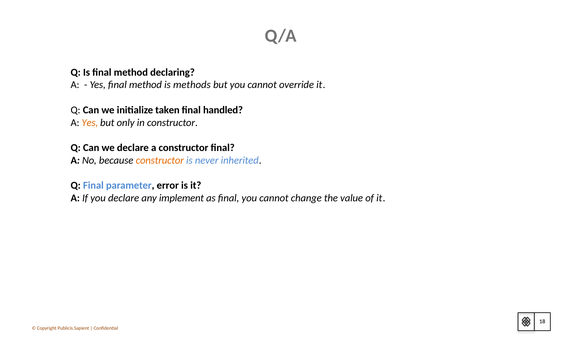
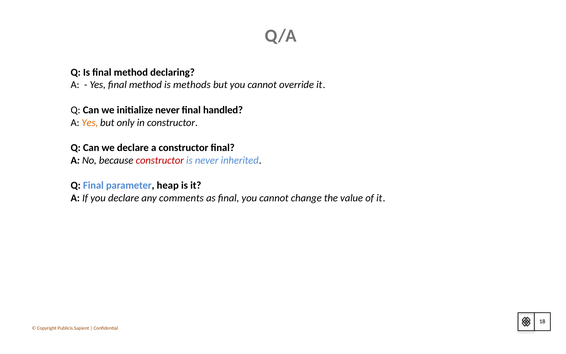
initialize taken: taken -> never
constructor at (160, 160) colour: orange -> red
error: error -> heap
implement: implement -> comments
